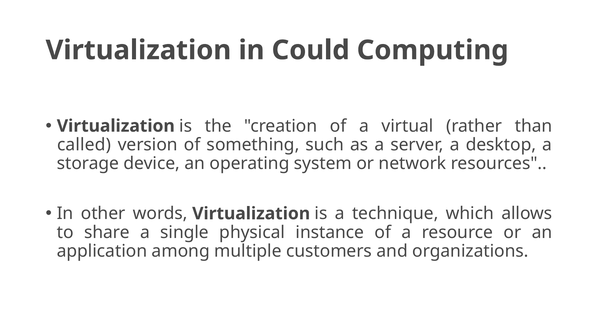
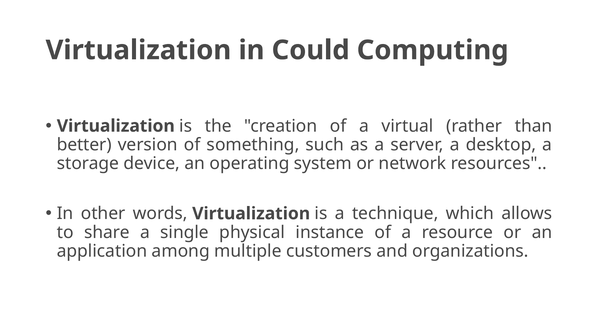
called: called -> better
